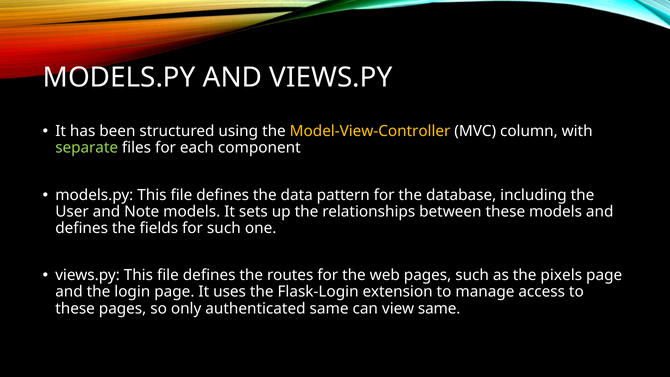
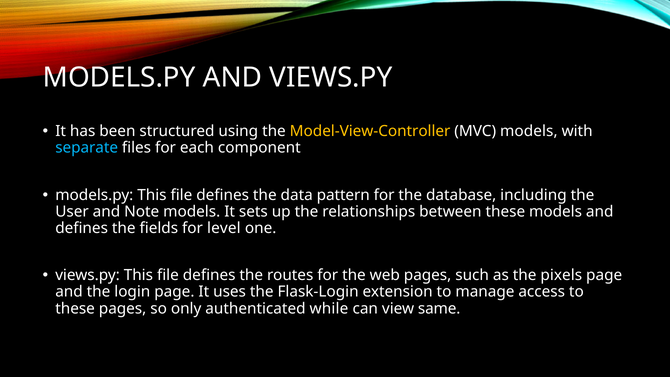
MVC column: column -> models
separate colour: light green -> light blue
for such: such -> level
authenticated same: same -> while
